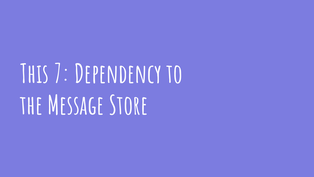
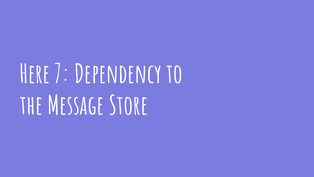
This: This -> Here
